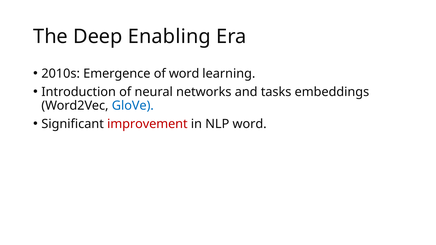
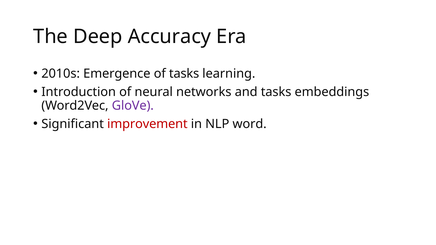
Enabling: Enabling -> Accuracy
of word: word -> tasks
GloVe colour: blue -> purple
